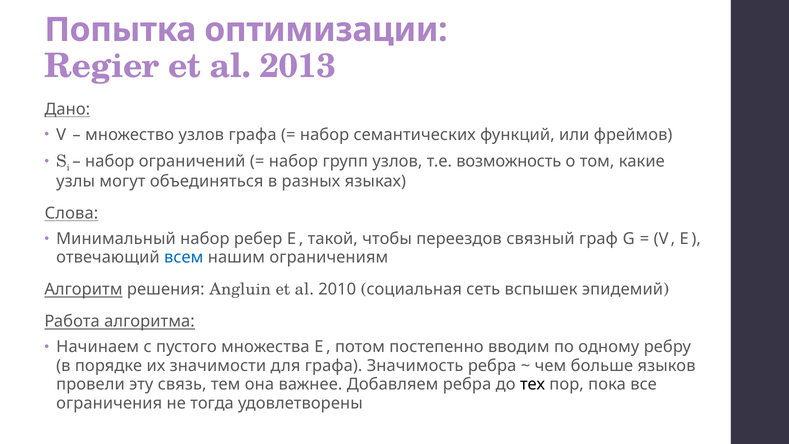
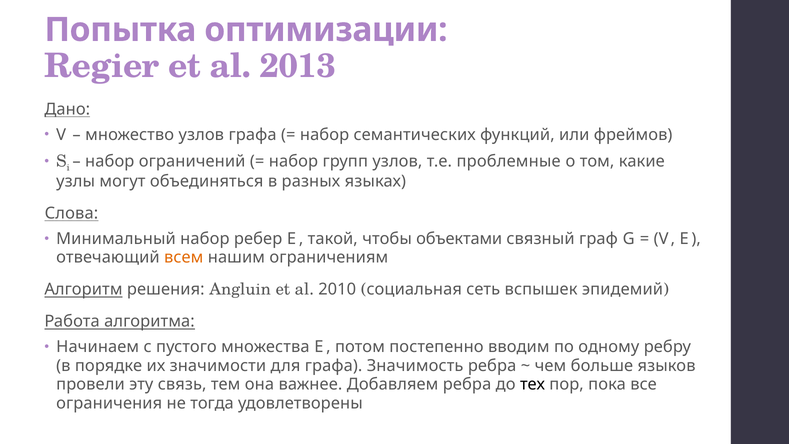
возможность: возможность -> проблемные
переездов: переездов -> объектами
всем colour: blue -> orange
